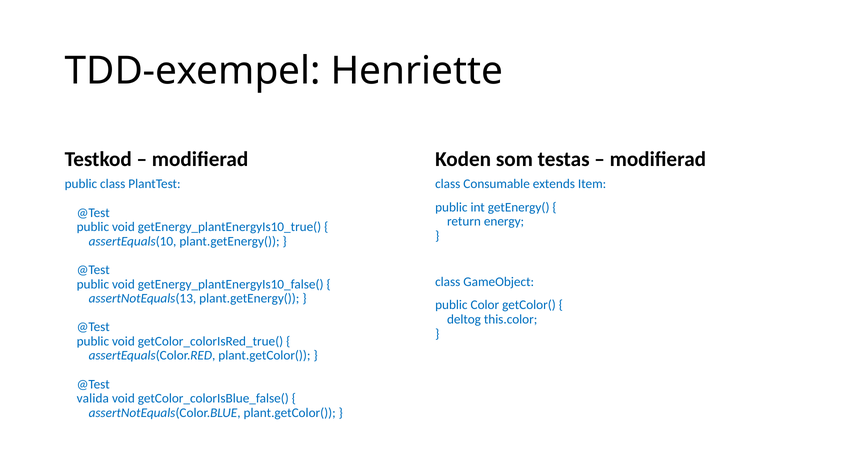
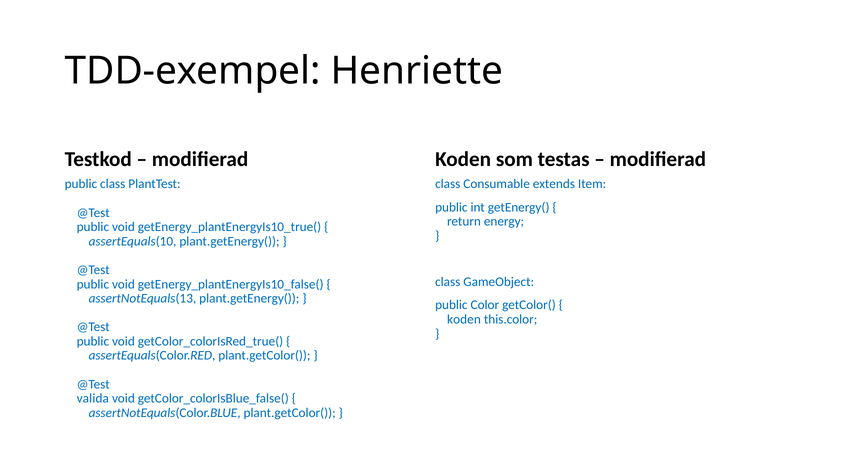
deltog at (464, 320): deltog -> koden
